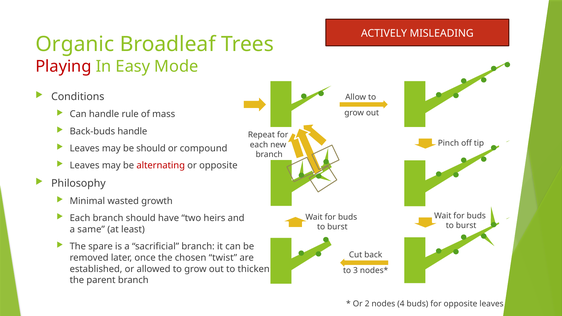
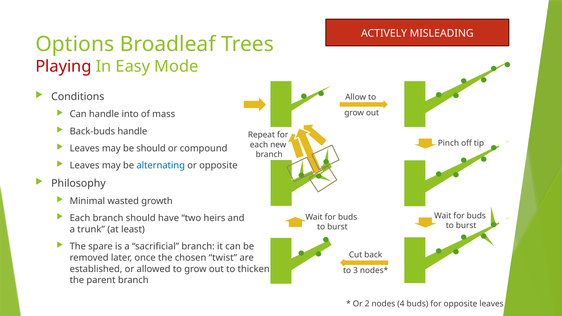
Organic: Organic -> Options
rule: rule -> into
alternating colour: red -> blue
same: same -> trunk
